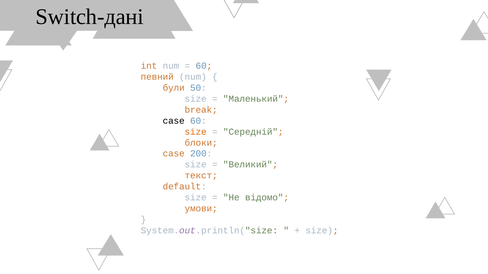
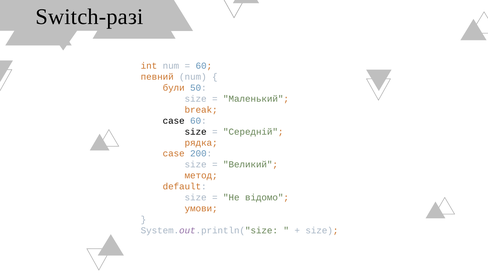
Switch-дані: Switch-дані -> Switch-разі
size at (196, 132) colour: orange -> black
блоки: блоки -> рядка
текст: текст -> метод
